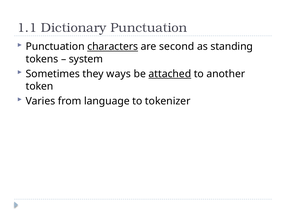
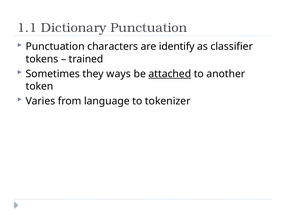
characters underline: present -> none
second: second -> identify
standing: standing -> classifier
system: system -> trained
